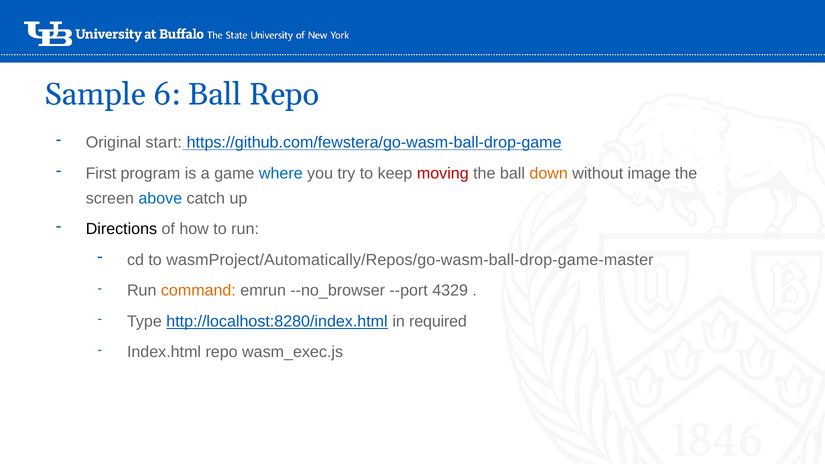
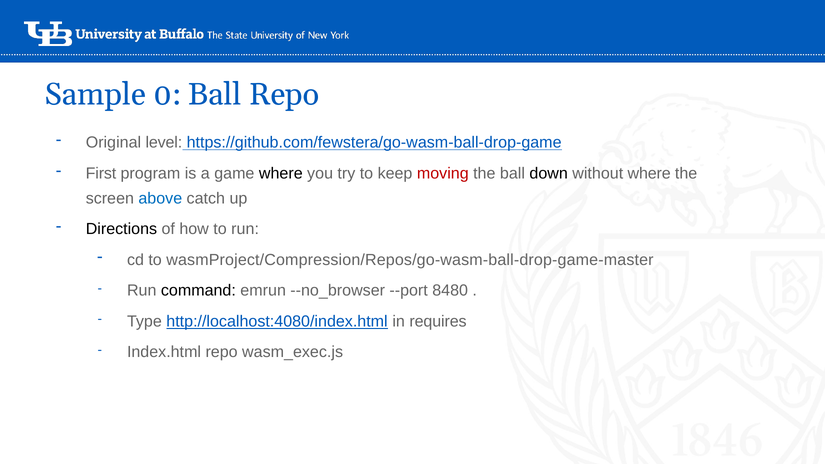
6: 6 -> 0
start: start -> level
where at (281, 173) colour: blue -> black
down colour: orange -> black
without image: image -> where
wasmProject/Automatically/Repos/go-wasm-ball-drop-game-master: wasmProject/Automatically/Repos/go-wasm-ball-drop-game-master -> wasmProject/Compression/Repos/go-wasm-ball-drop-game-master
command colour: orange -> black
4329: 4329 -> 8480
http://localhost:8280/index.html: http://localhost:8280/index.html -> http://localhost:4080/index.html
required: required -> requires
